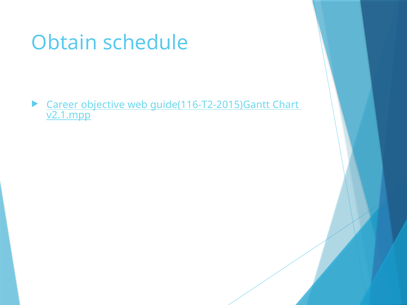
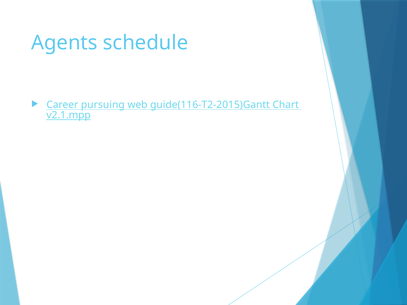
Obtain: Obtain -> Agents
objective: objective -> pursuing
